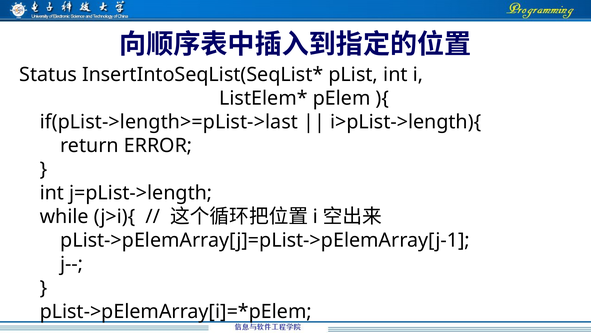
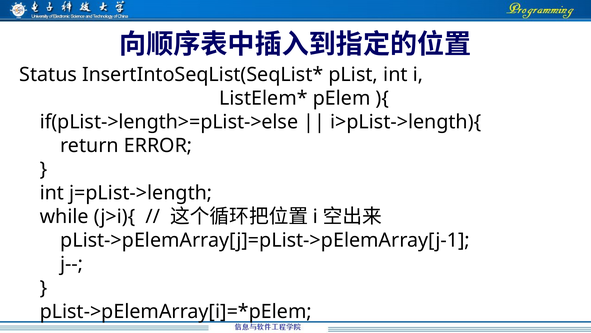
if(pList->length>=pList->last: if(pList->length>=pList->last -> if(pList->length>=pList->else
